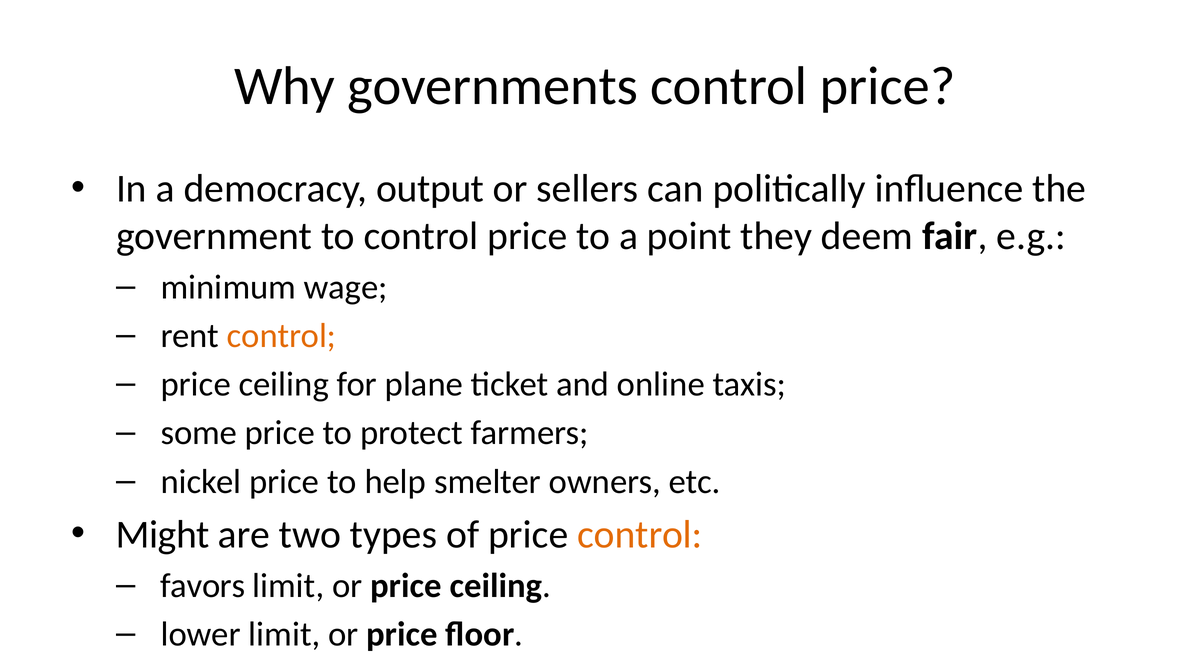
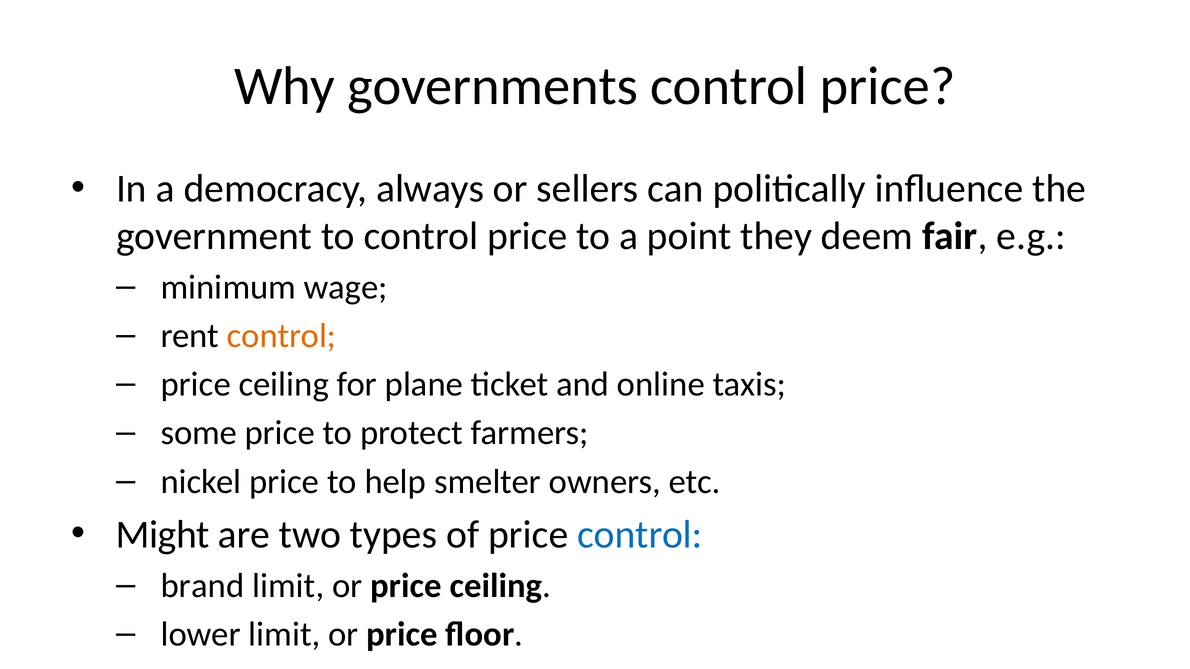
output: output -> always
control at (640, 535) colour: orange -> blue
favors: favors -> brand
